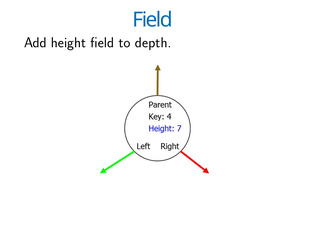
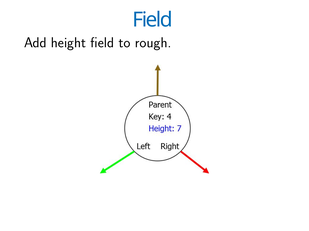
depth: depth -> rough
